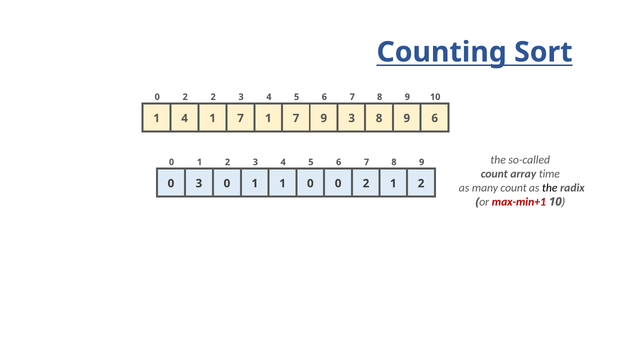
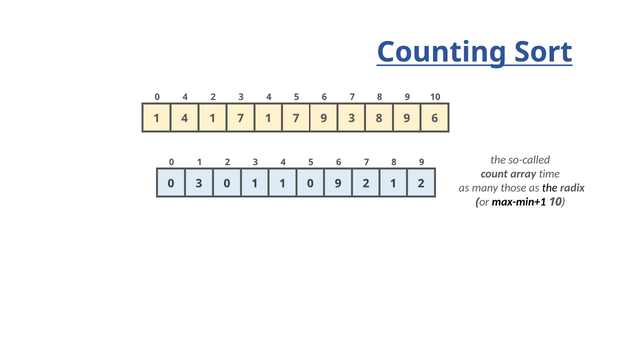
2 at (185, 97): 2 -> 4
0 0: 0 -> 9
many count: count -> those
max-min+1 colour: red -> black
